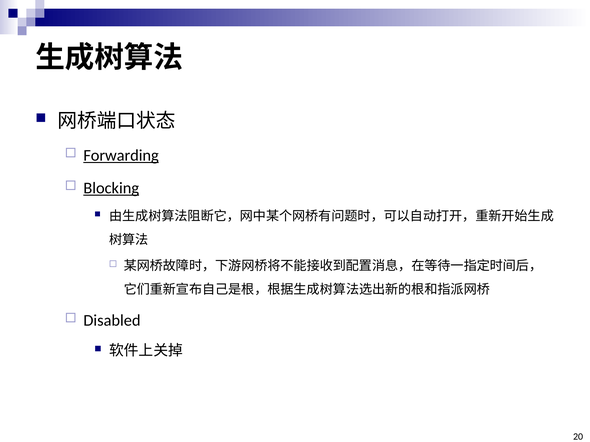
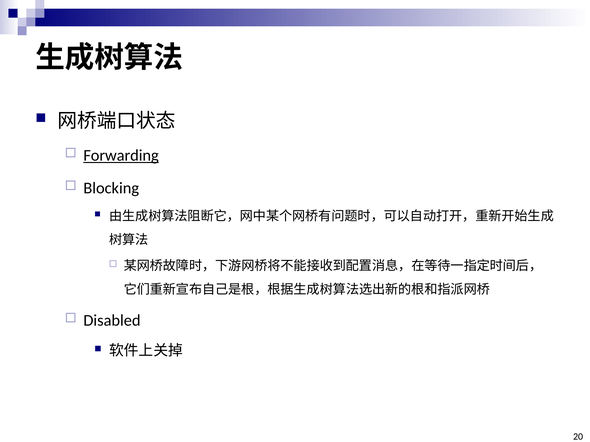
Blocking underline: present -> none
